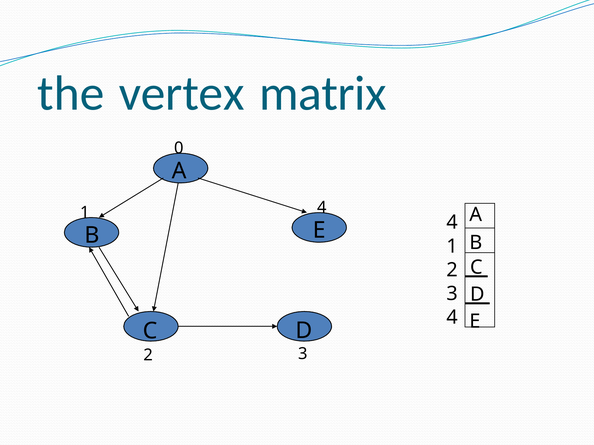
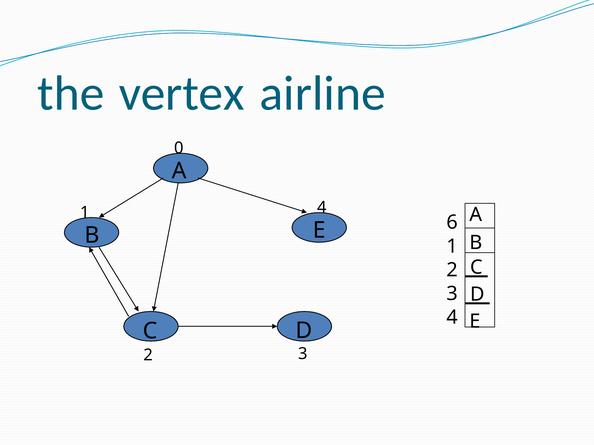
matrix: matrix -> airline
E 4: 4 -> 6
